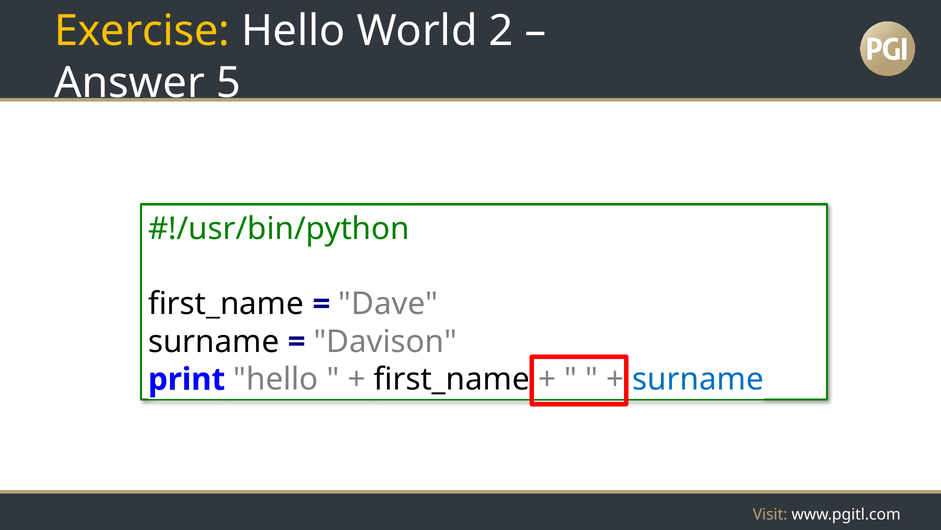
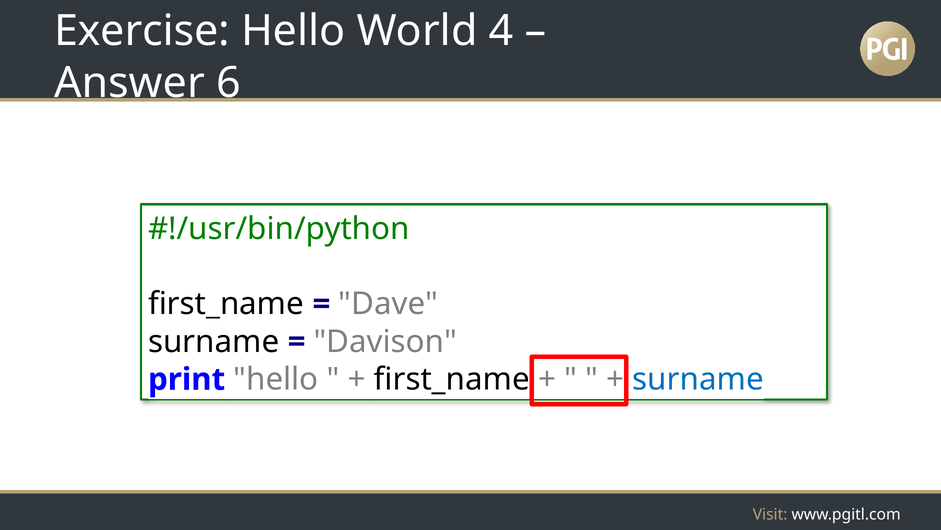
Exercise colour: yellow -> white
2: 2 -> 4
5: 5 -> 6
